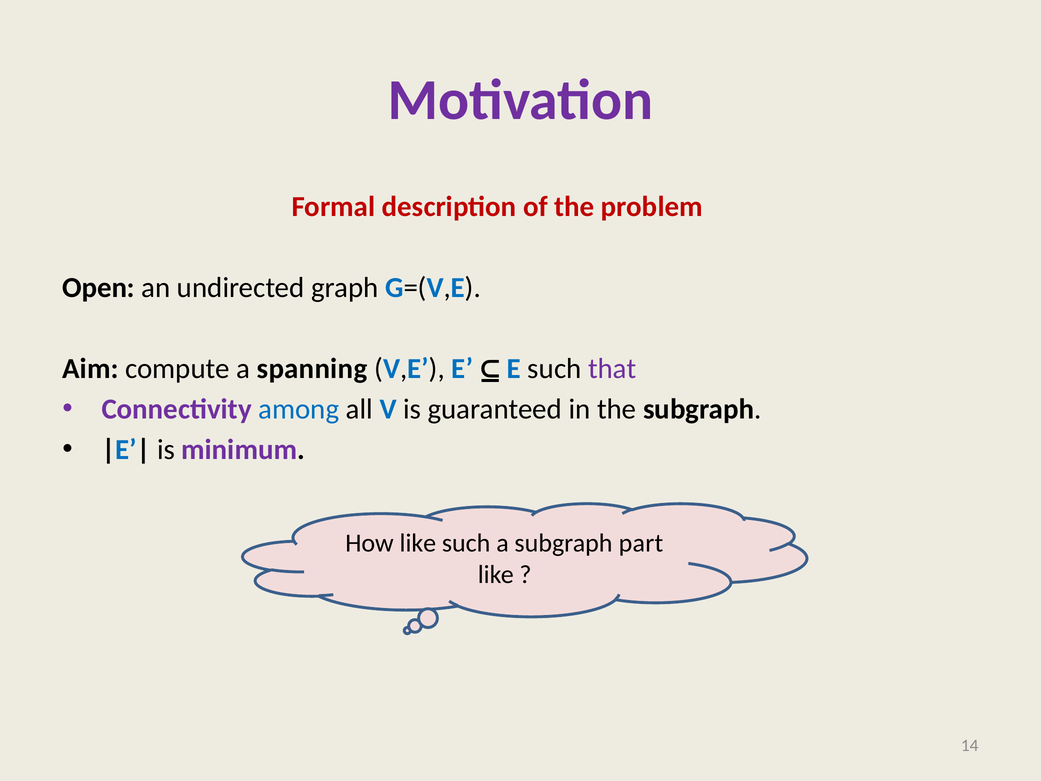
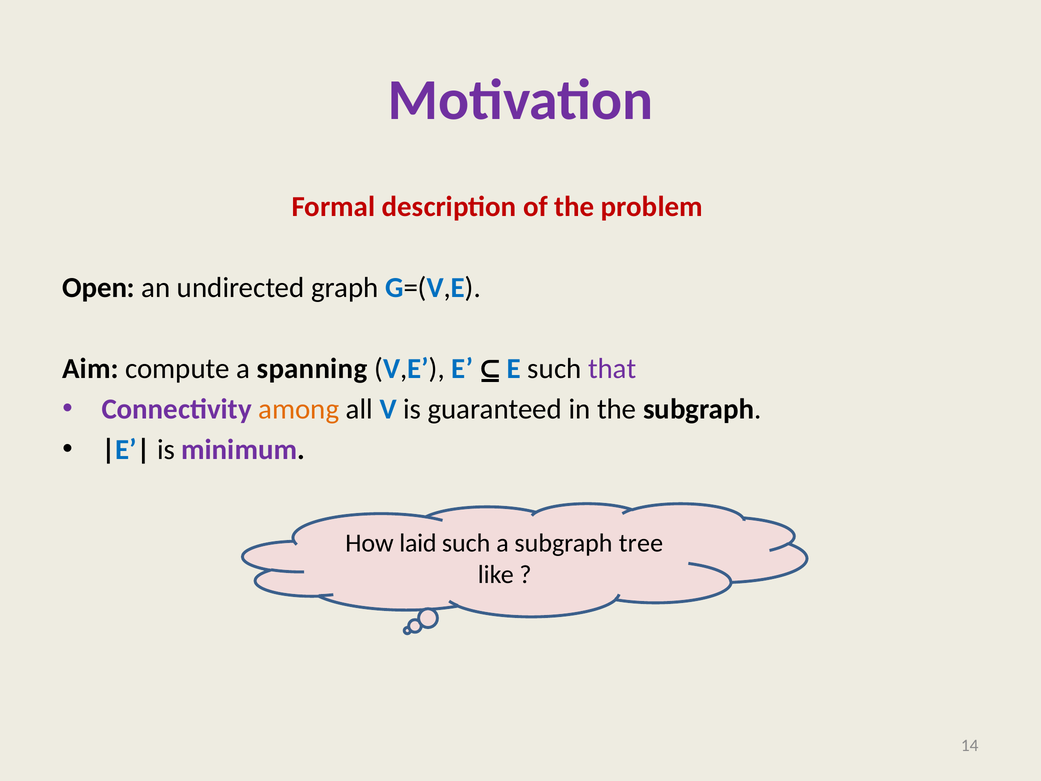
among colour: blue -> orange
How like: like -> laid
part: part -> tree
